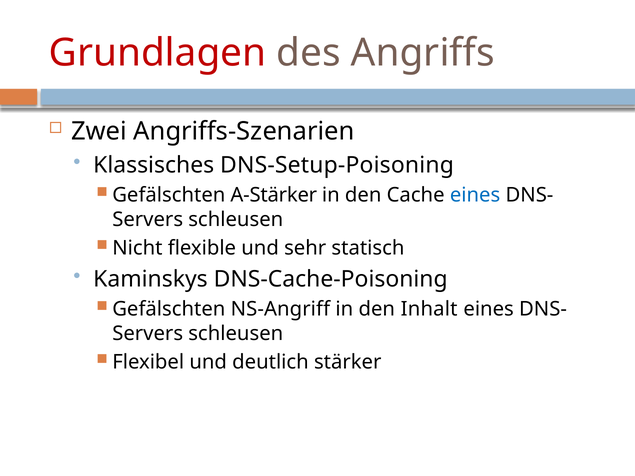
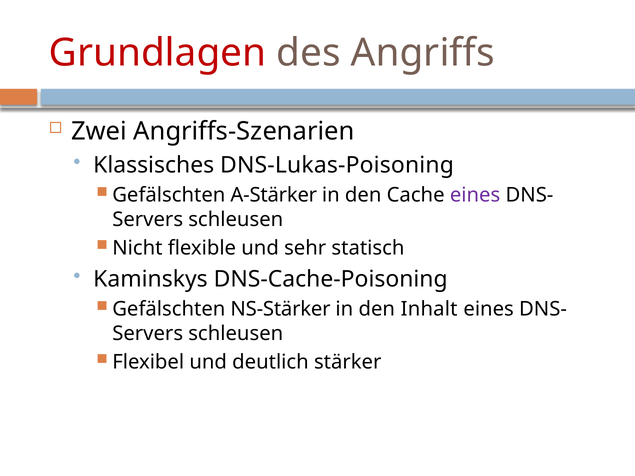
DNS-Setup-Poisoning: DNS-Setup-Poisoning -> DNS-Lukas-Poisoning
eines at (475, 195) colour: blue -> purple
NS-Angriff: NS-Angriff -> NS-Stärker
